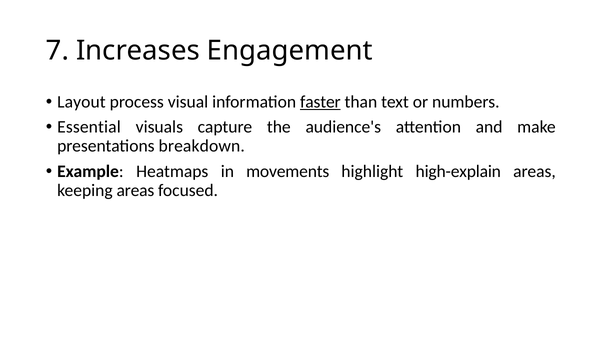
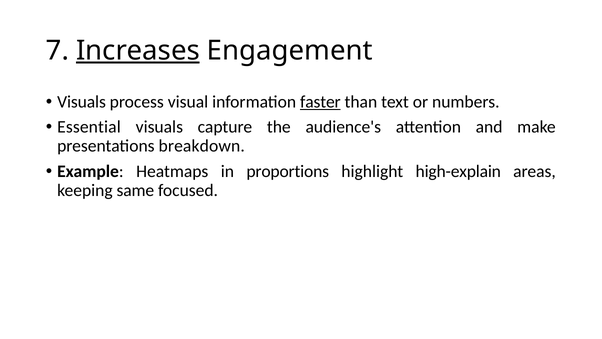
Increases underline: none -> present
Layout at (81, 102): Layout -> Visuals
movements: movements -> proportions
keeping areas: areas -> same
